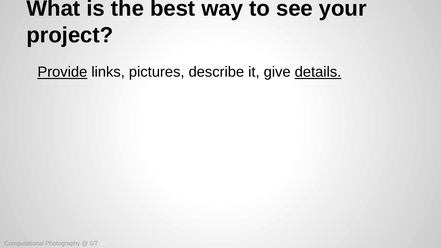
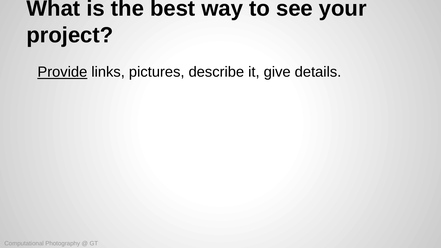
details underline: present -> none
